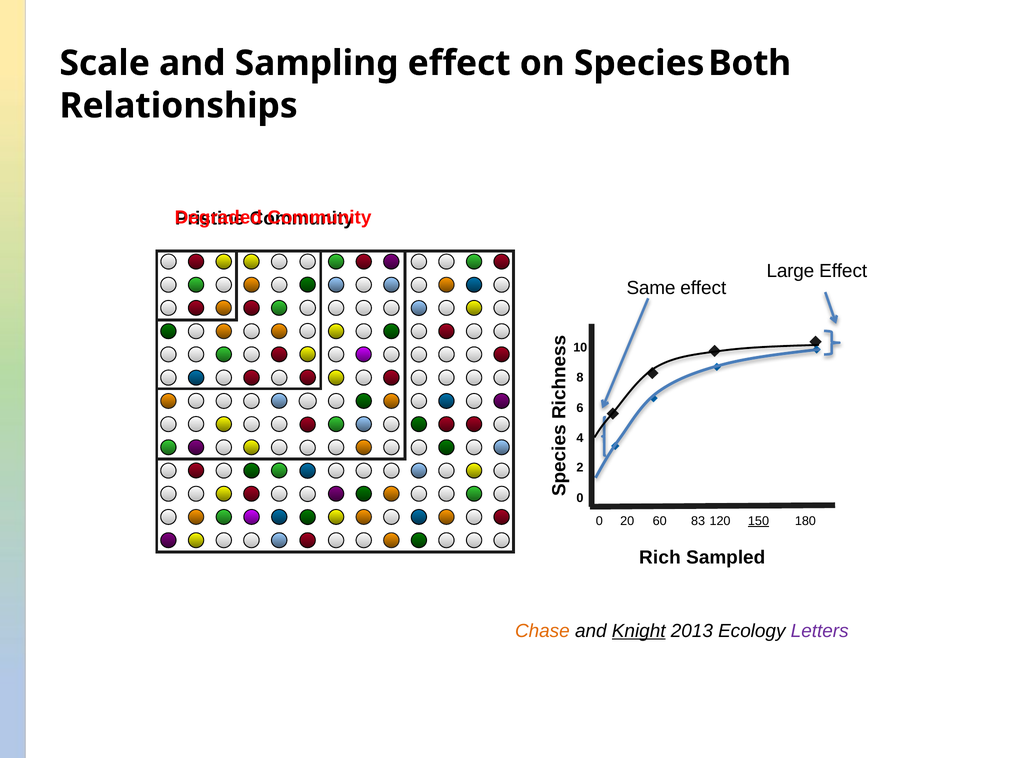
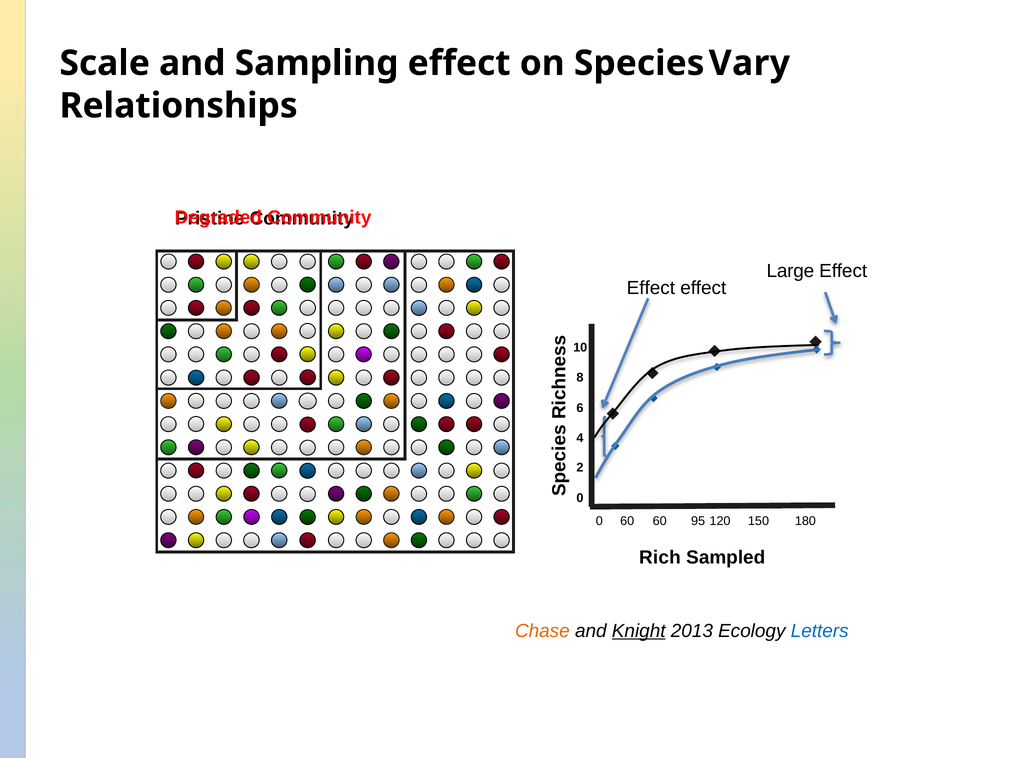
Both: Both -> Vary
Same at (651, 288): Same -> Effect
0 20: 20 -> 60
83: 83 -> 95
150 underline: present -> none
Letters colour: purple -> blue
